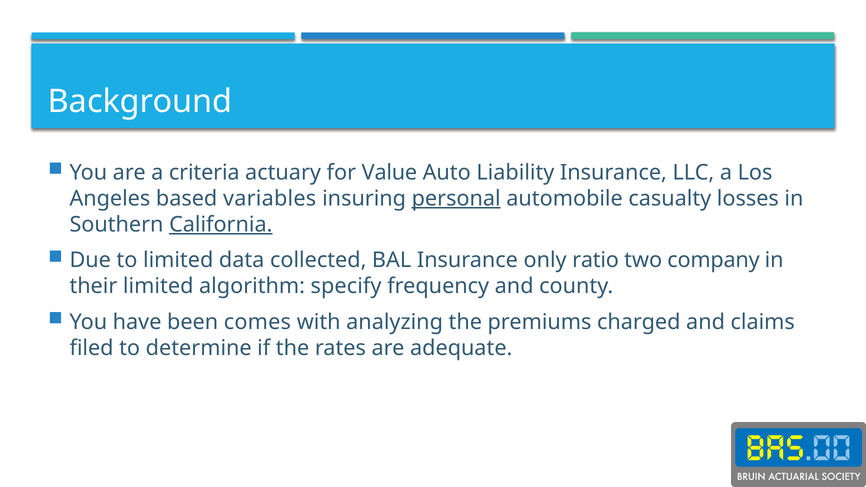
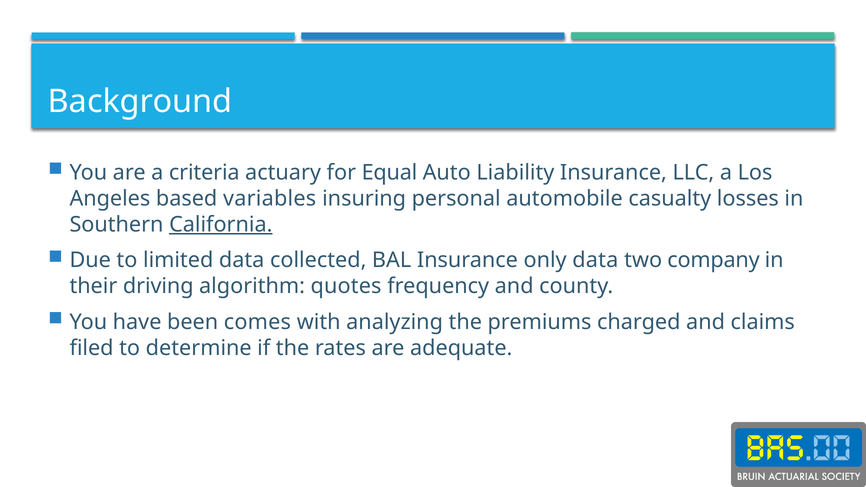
Value: Value -> Equal
personal underline: present -> none
only ratio: ratio -> data
their limited: limited -> driving
specify: specify -> quotes
